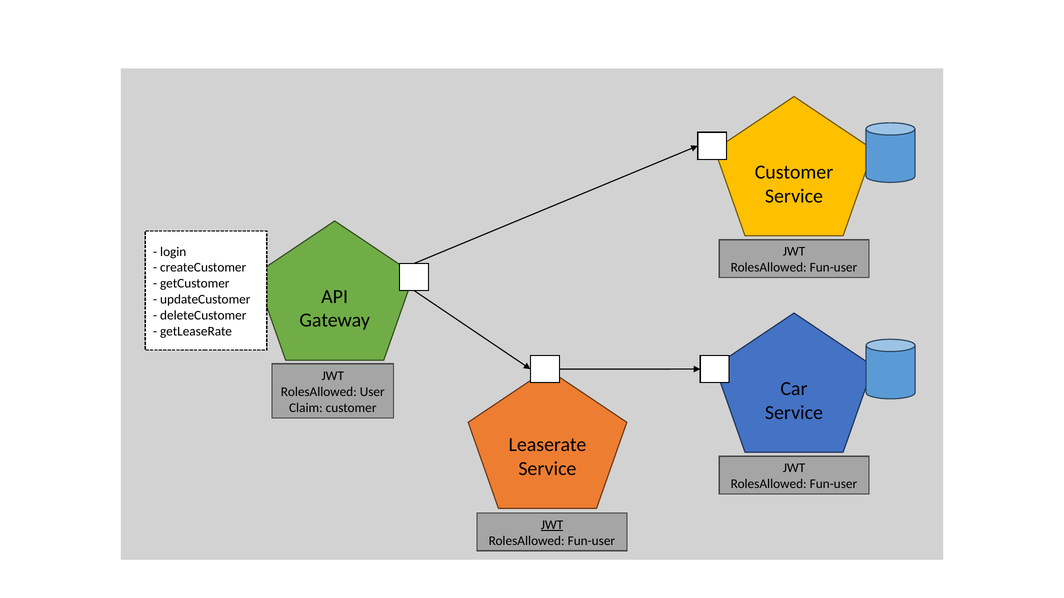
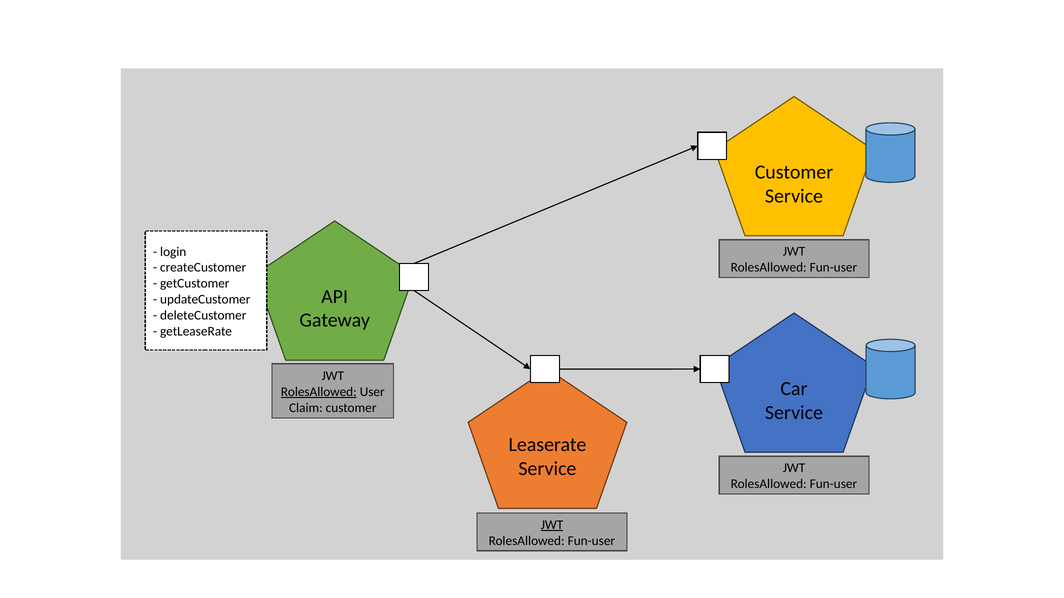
RolesAllowed at (319, 392) underline: none -> present
